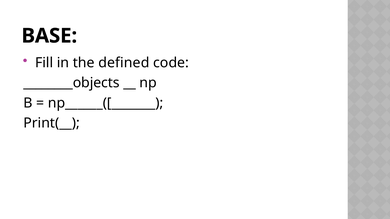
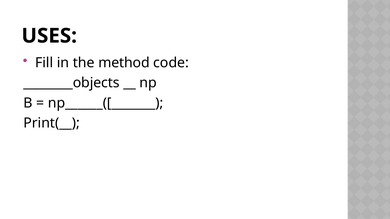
BASE: BASE -> USES
defined: defined -> method
